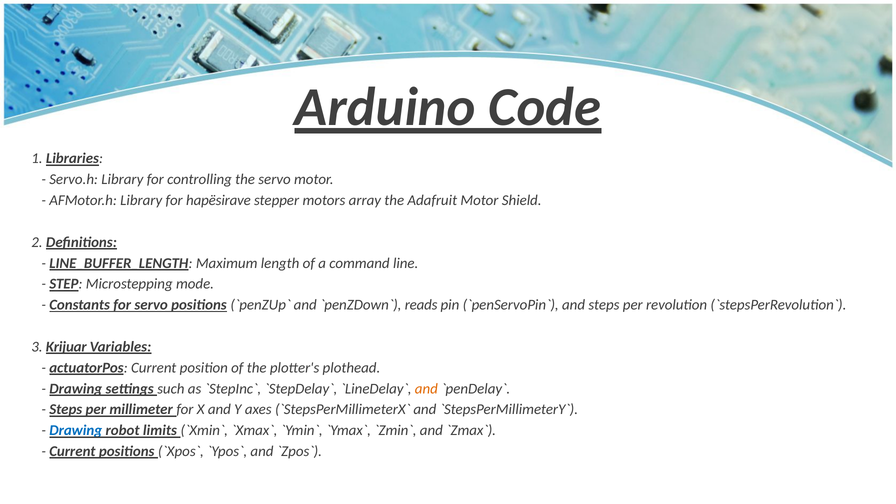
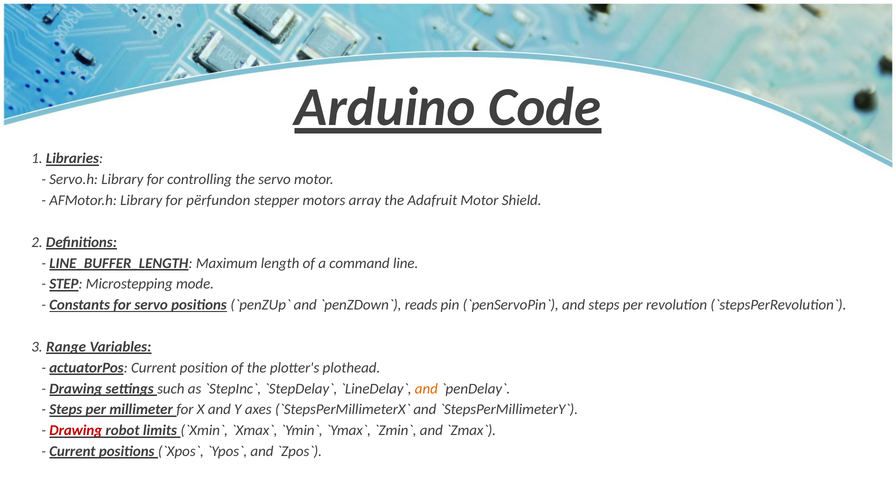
hapësirave: hapësirave -> përfundon
Krijuar: Krijuar -> Range
Drawing at (76, 430) colour: blue -> red
